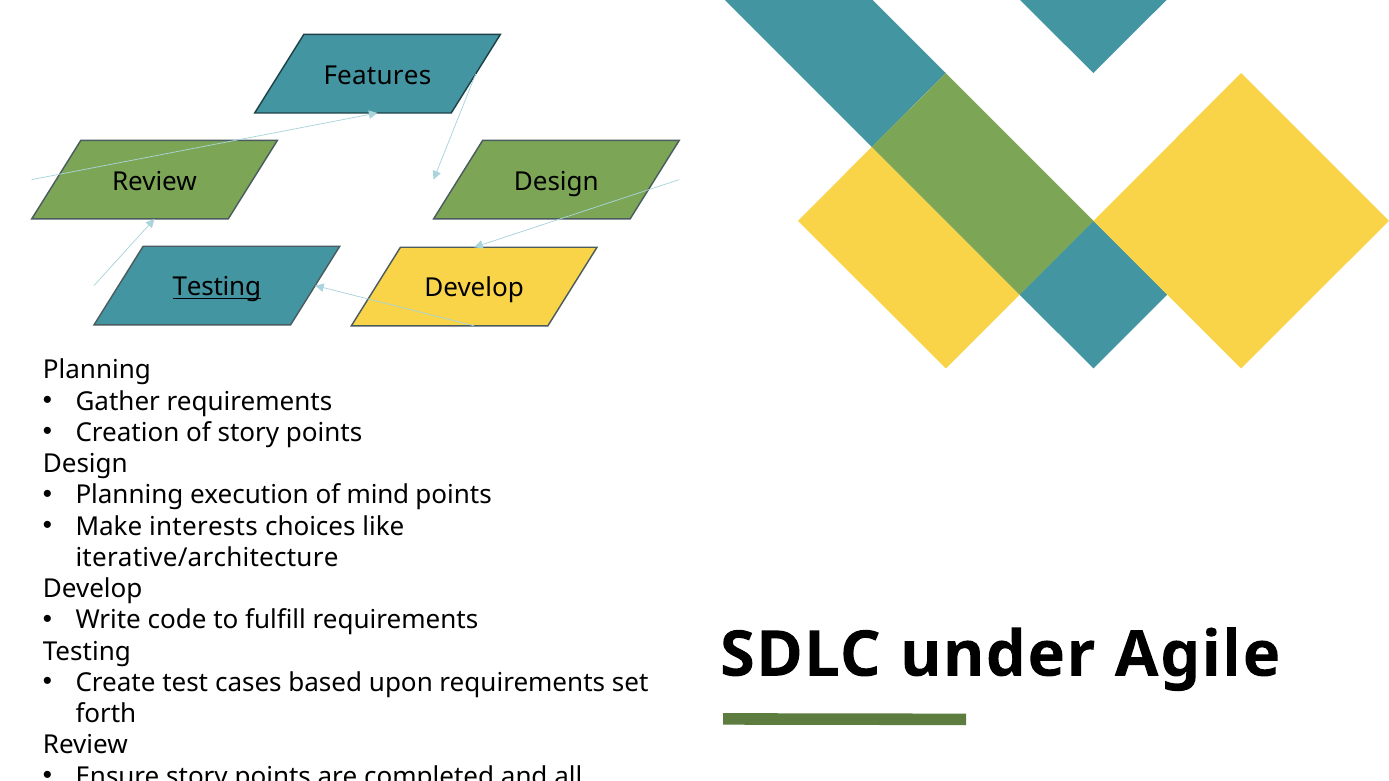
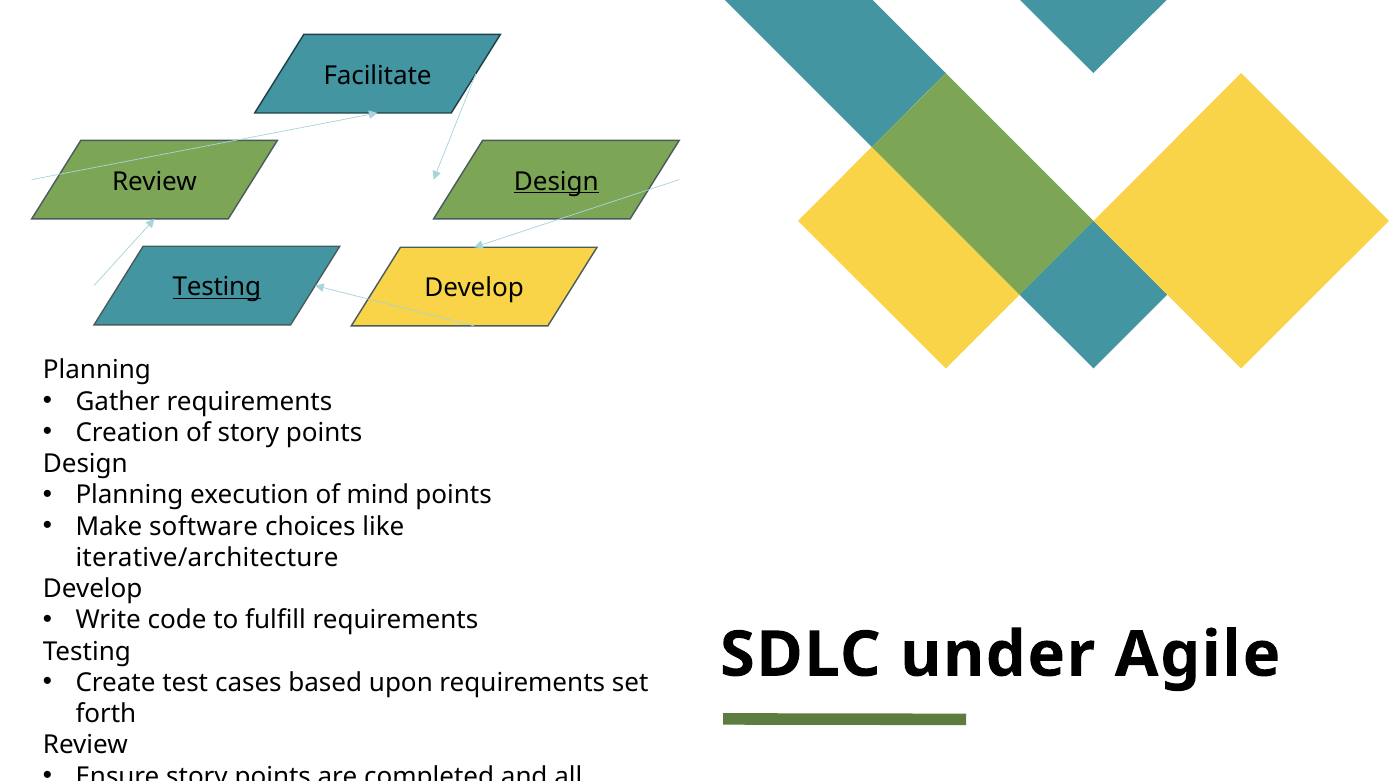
Features: Features -> Facilitate
Design at (556, 182) underline: none -> present
interests: interests -> software
